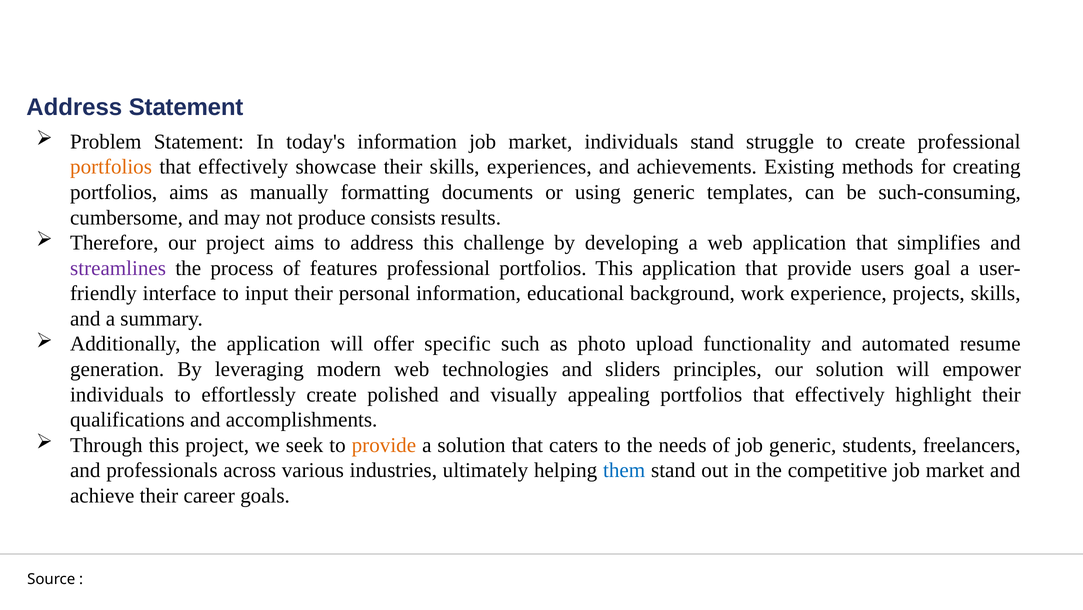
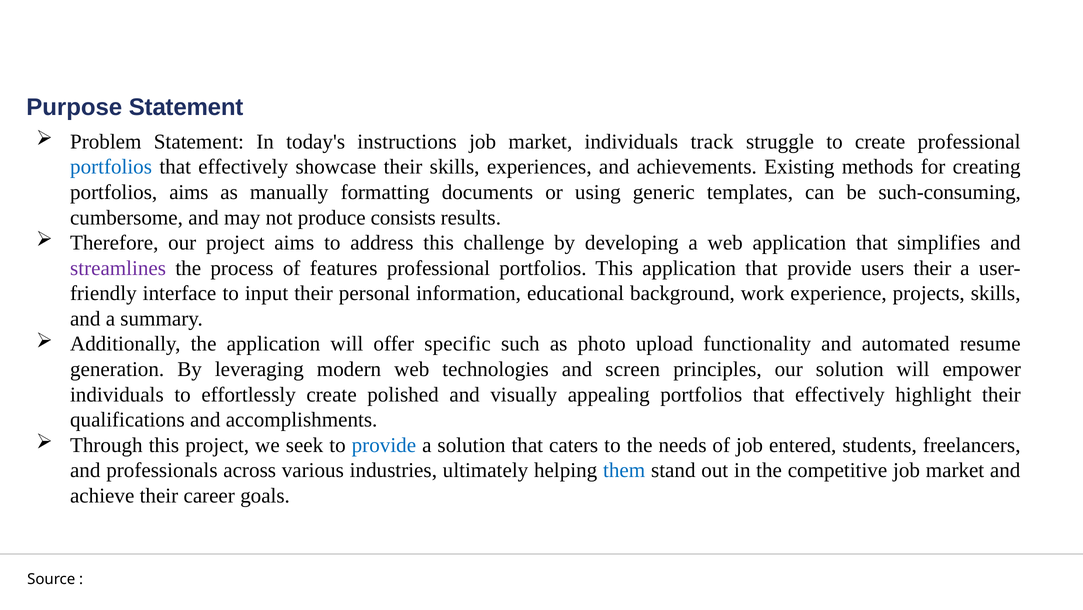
Address at (74, 107): Address -> Purpose
today's information: information -> instructions
individuals stand: stand -> track
portfolios at (111, 167) colour: orange -> blue
users goal: goal -> their
sliders: sliders -> screen
provide at (384, 445) colour: orange -> blue
job generic: generic -> entered
